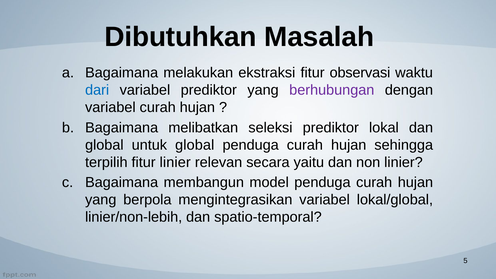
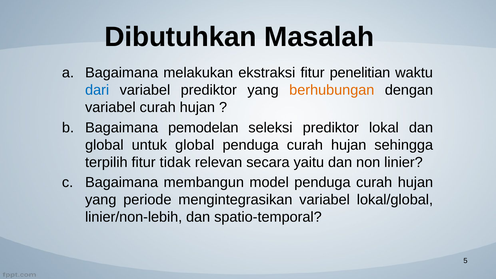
observasi: observasi -> penelitian
berhubungan colour: purple -> orange
melibatkan: melibatkan -> pemodelan
fitur linier: linier -> tidak
berpola: berpola -> periode
